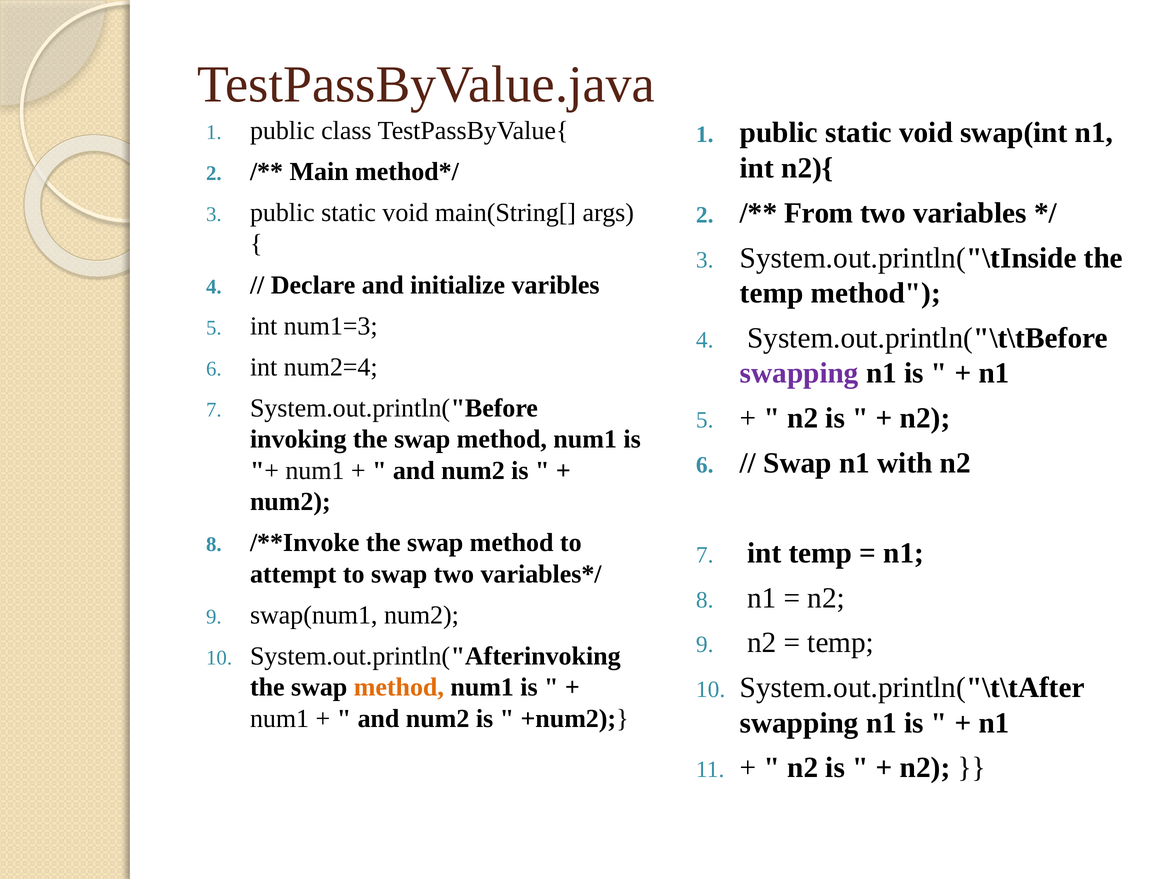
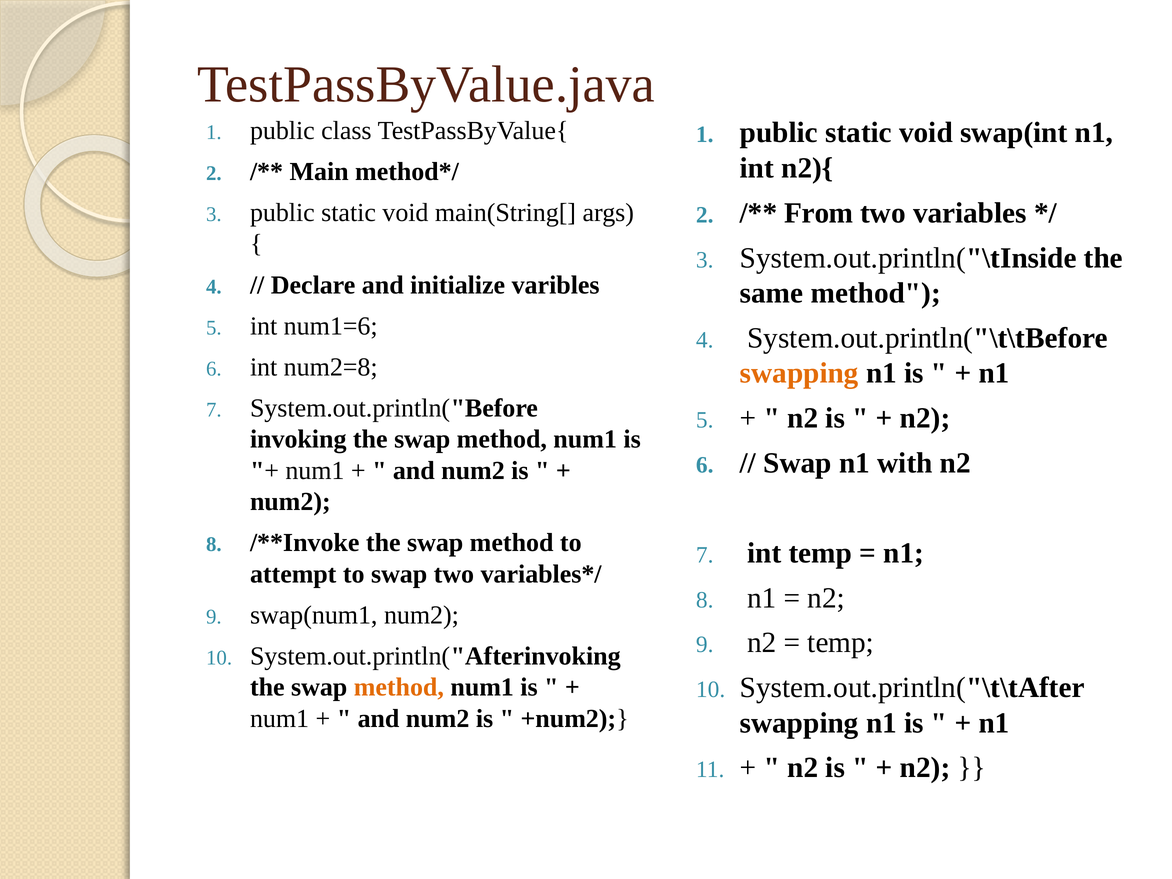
temp at (772, 293): temp -> same
num1=3: num1=3 -> num1=6
num2=4: num2=4 -> num2=8
swapping at (799, 373) colour: purple -> orange
